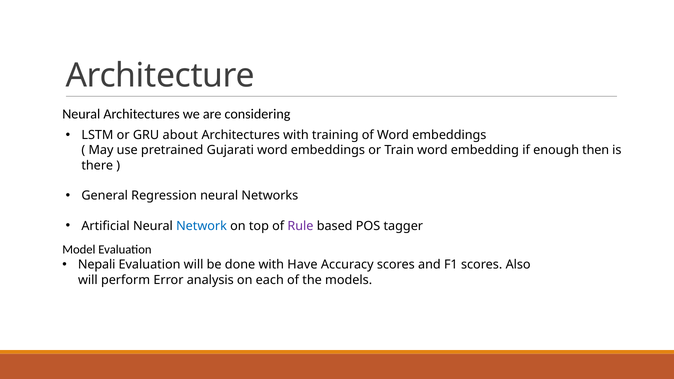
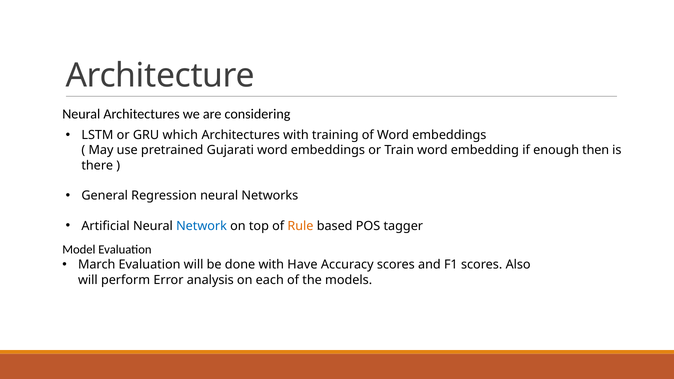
about: about -> which
Rule colour: purple -> orange
Nepali: Nepali -> March
